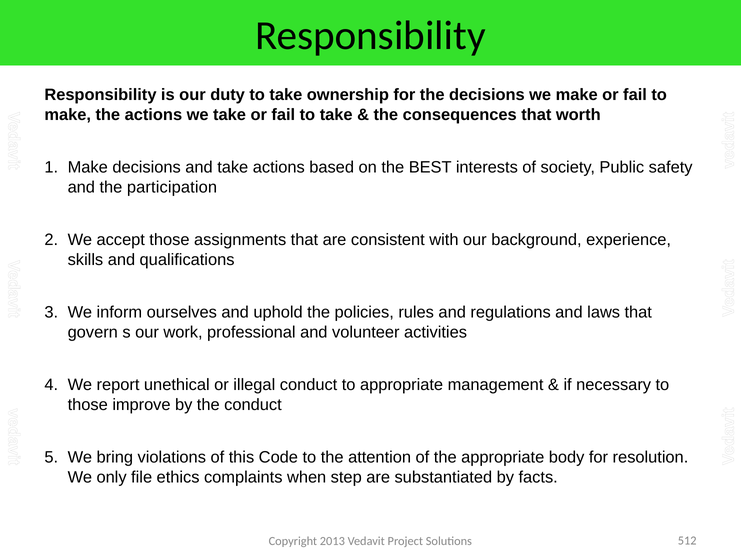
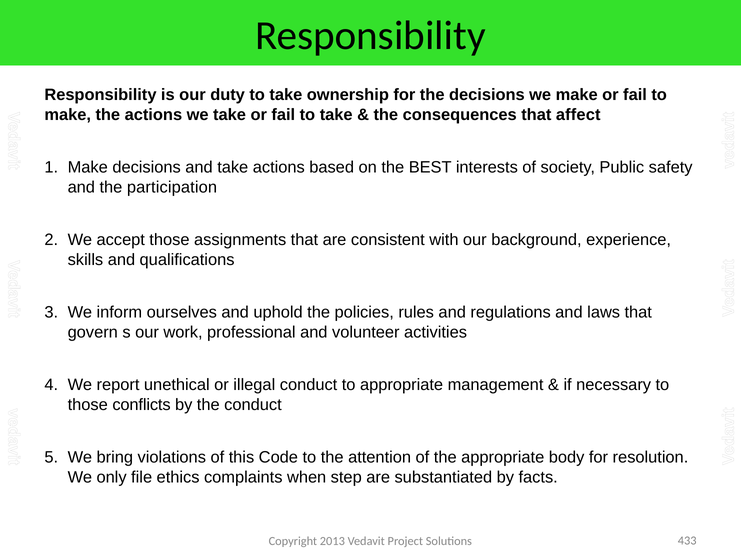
worth: worth -> affect
improve: improve -> conflicts
512: 512 -> 433
